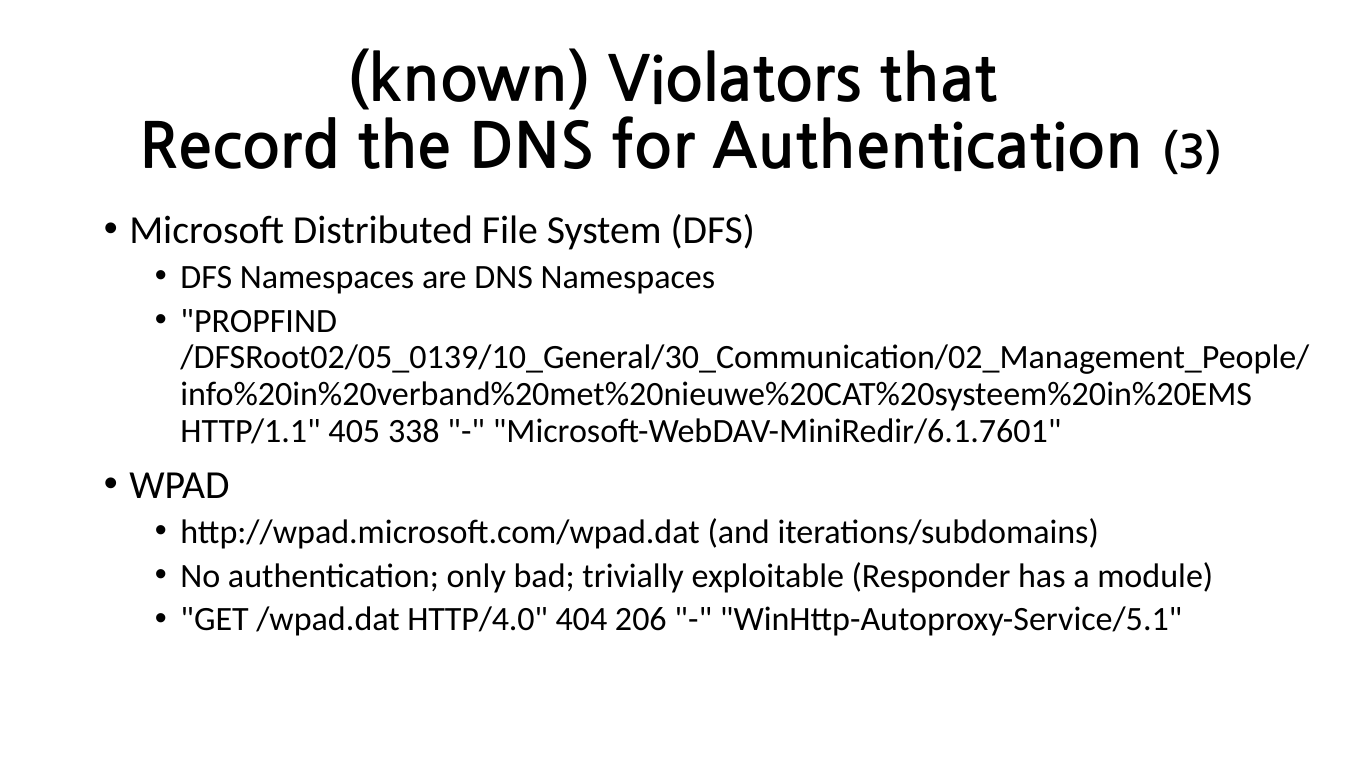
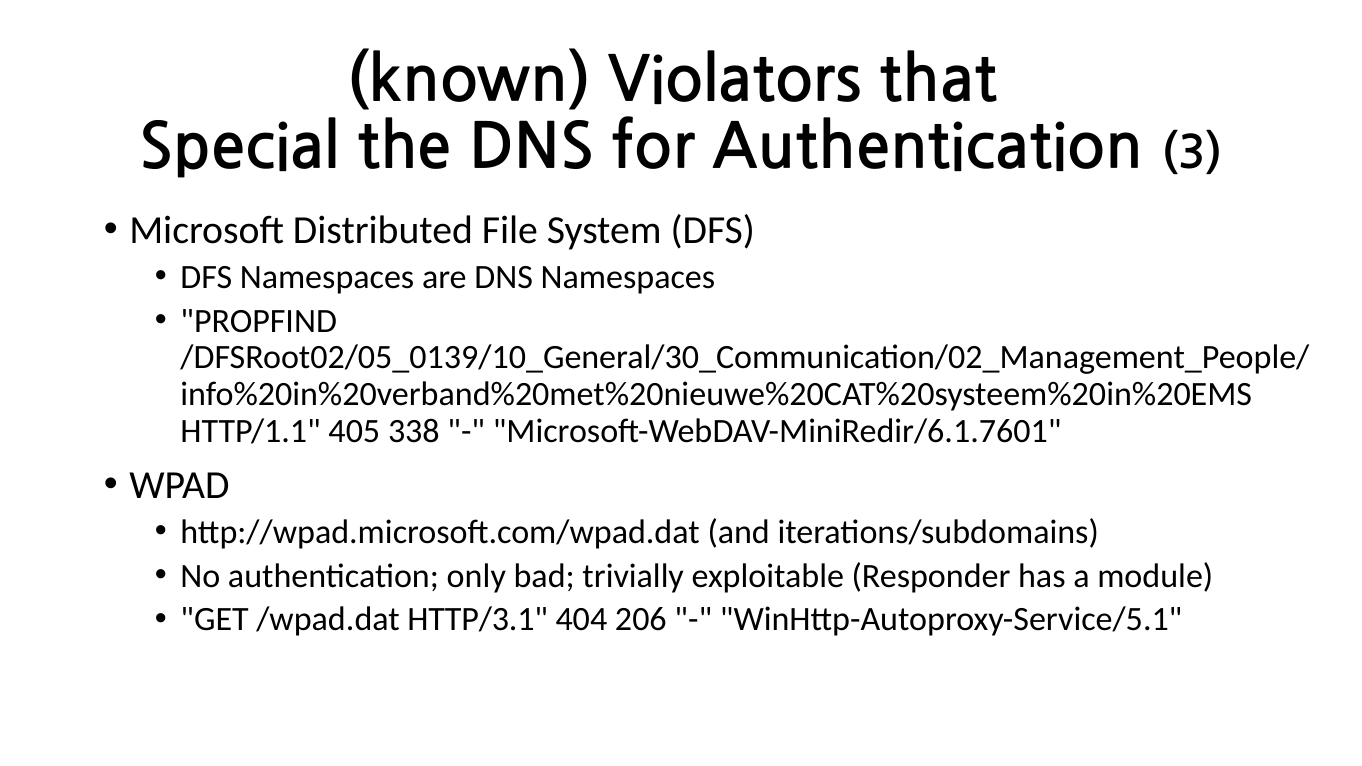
Record: Record -> Special
HTTP/4.0: HTTP/4.0 -> HTTP/3.1
